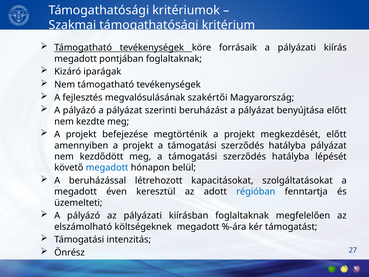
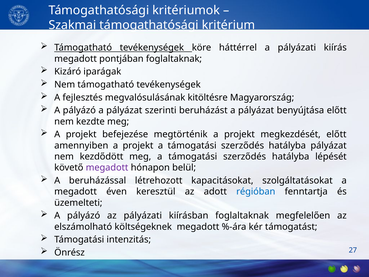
forrásaik: forrásaik -> háttérrel
szakértői: szakértői -> kitöltésre
megadott at (107, 168) colour: blue -> purple
